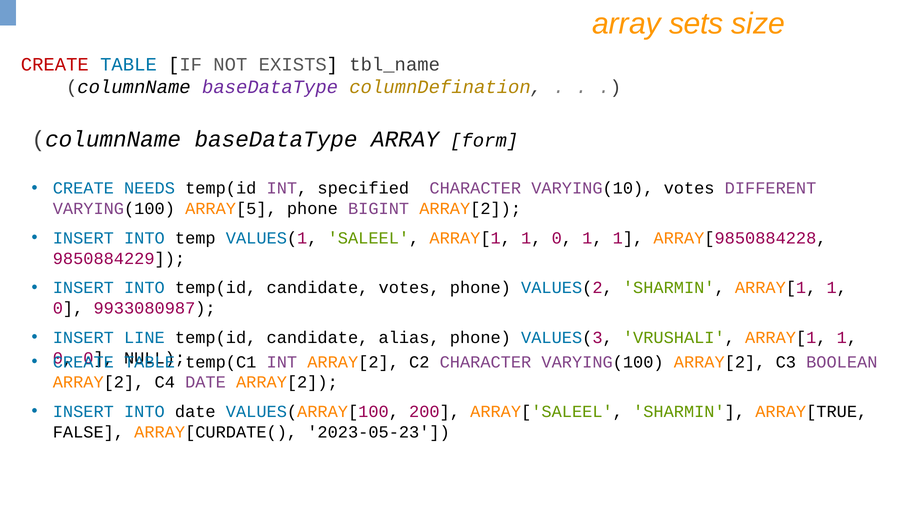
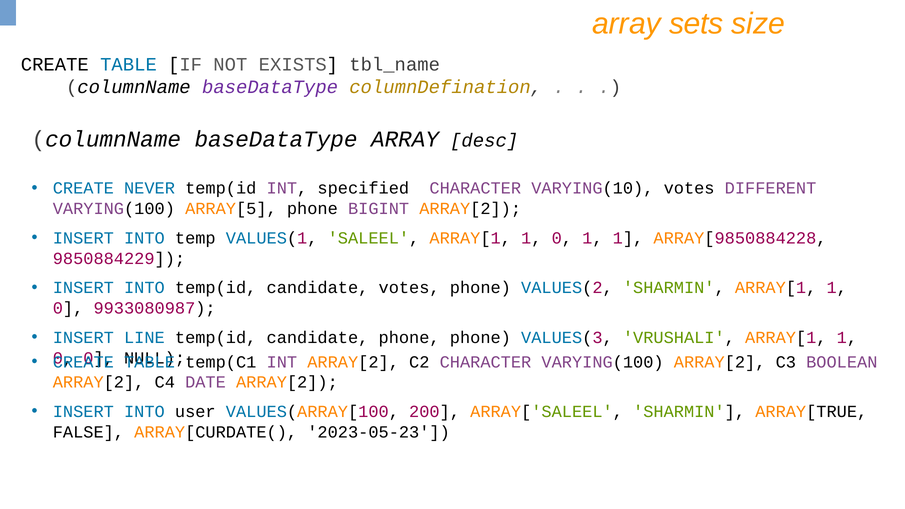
CREATE at (55, 64) colour: red -> black
form: form -> desc
NEEDS: NEEDS -> NEVER
candidate alias: alias -> phone
INTO date: date -> user
